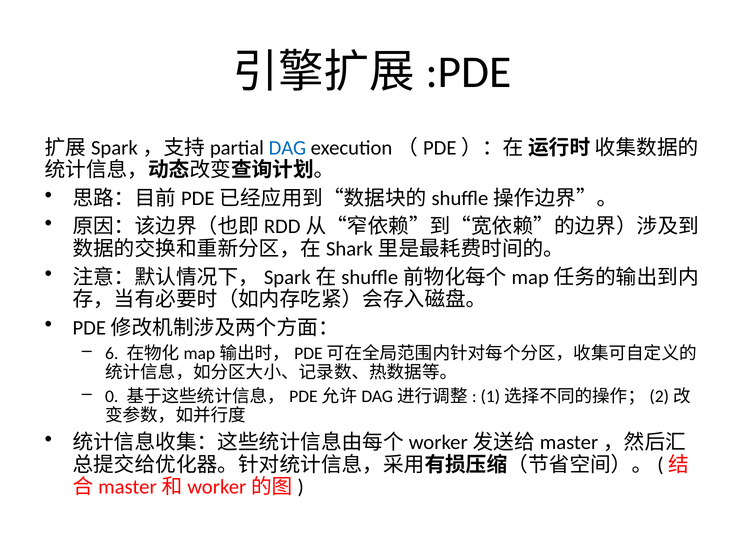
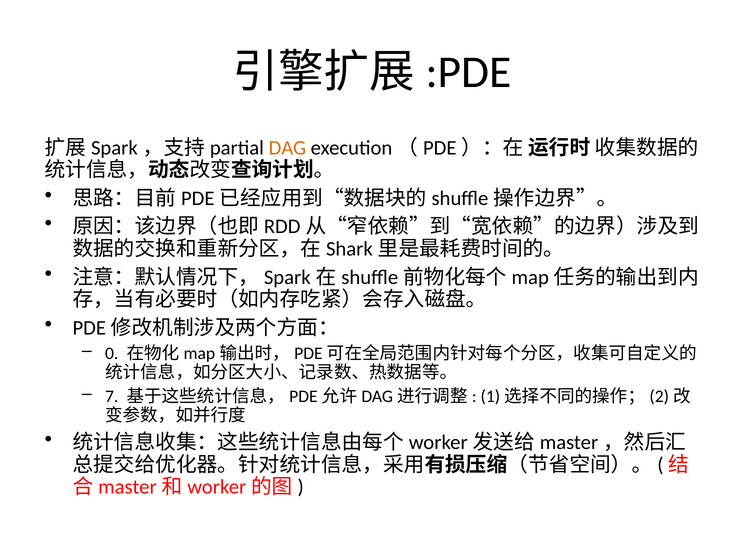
DAG colour: blue -> orange
6: 6 -> 0
0: 0 -> 7
